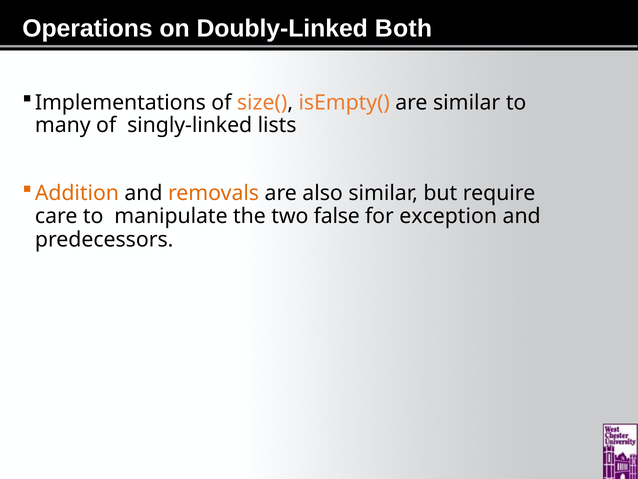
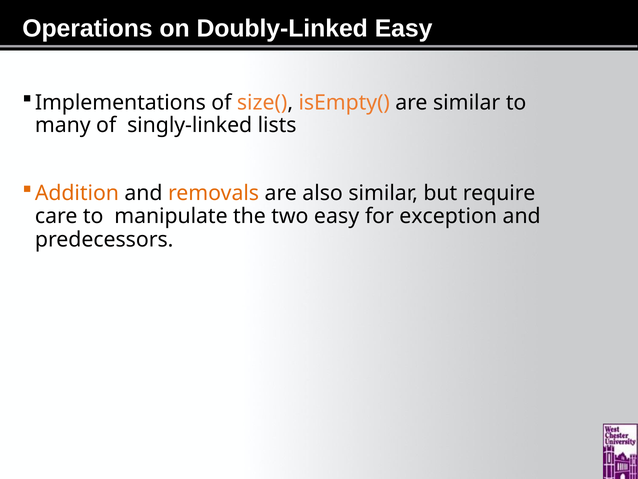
Doubly-Linked Both: Both -> Easy
two false: false -> easy
